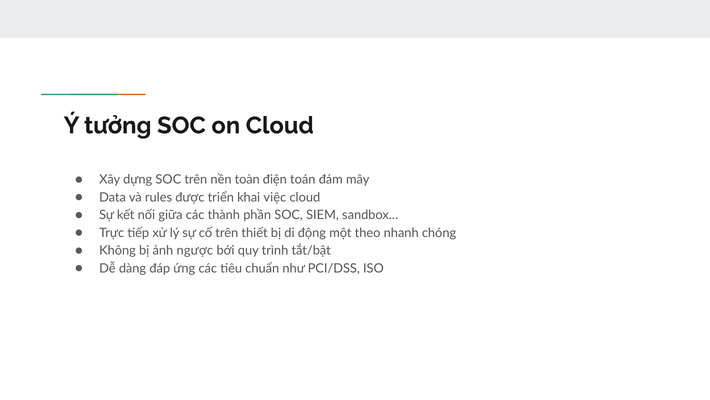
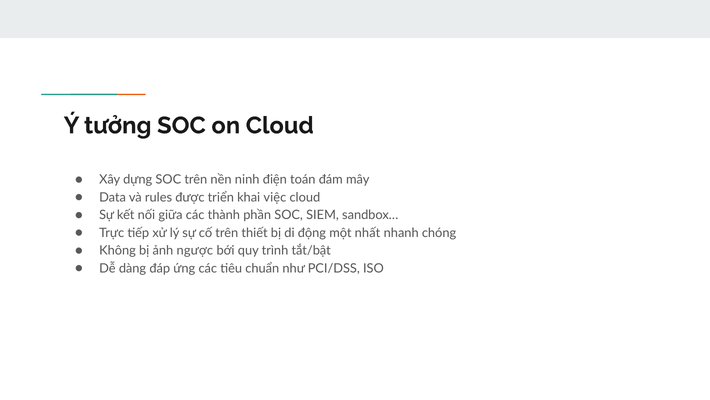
toàn: toàn -> ninh
theo: theo -> nhất
